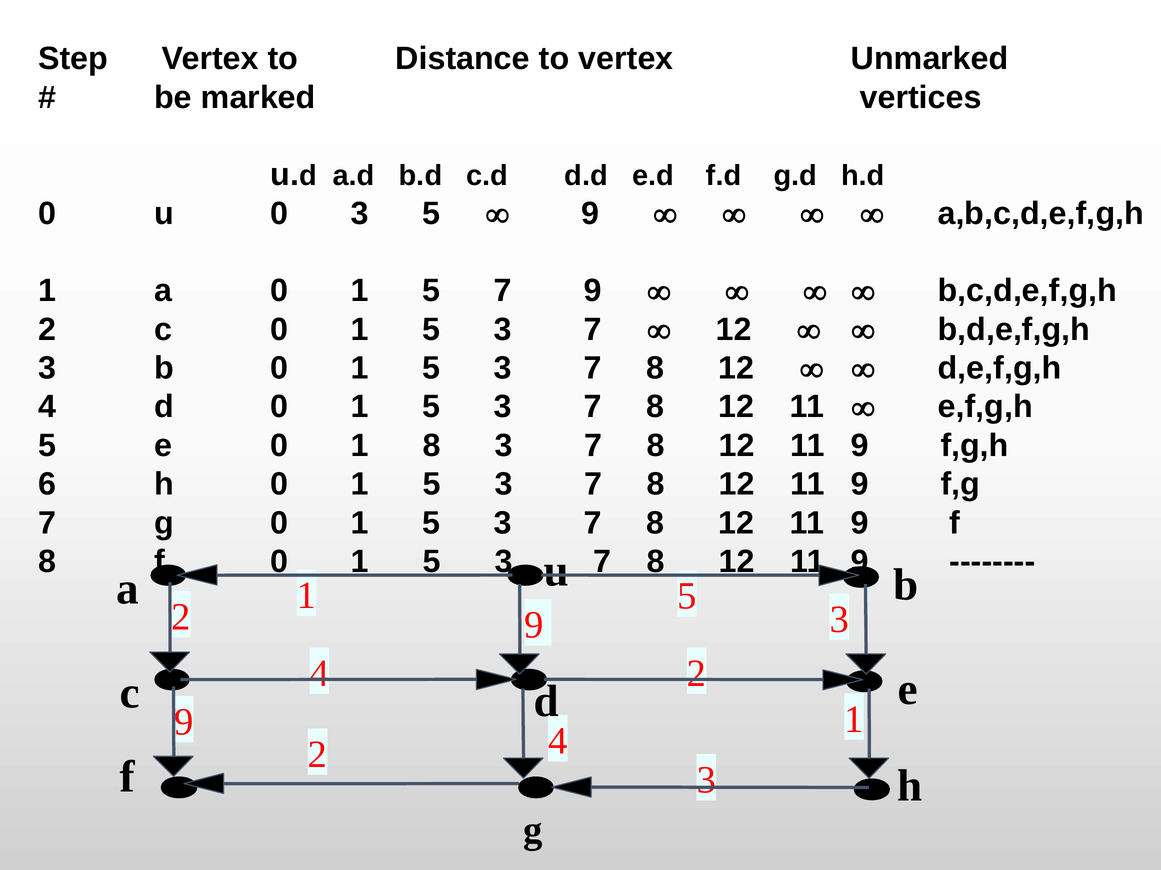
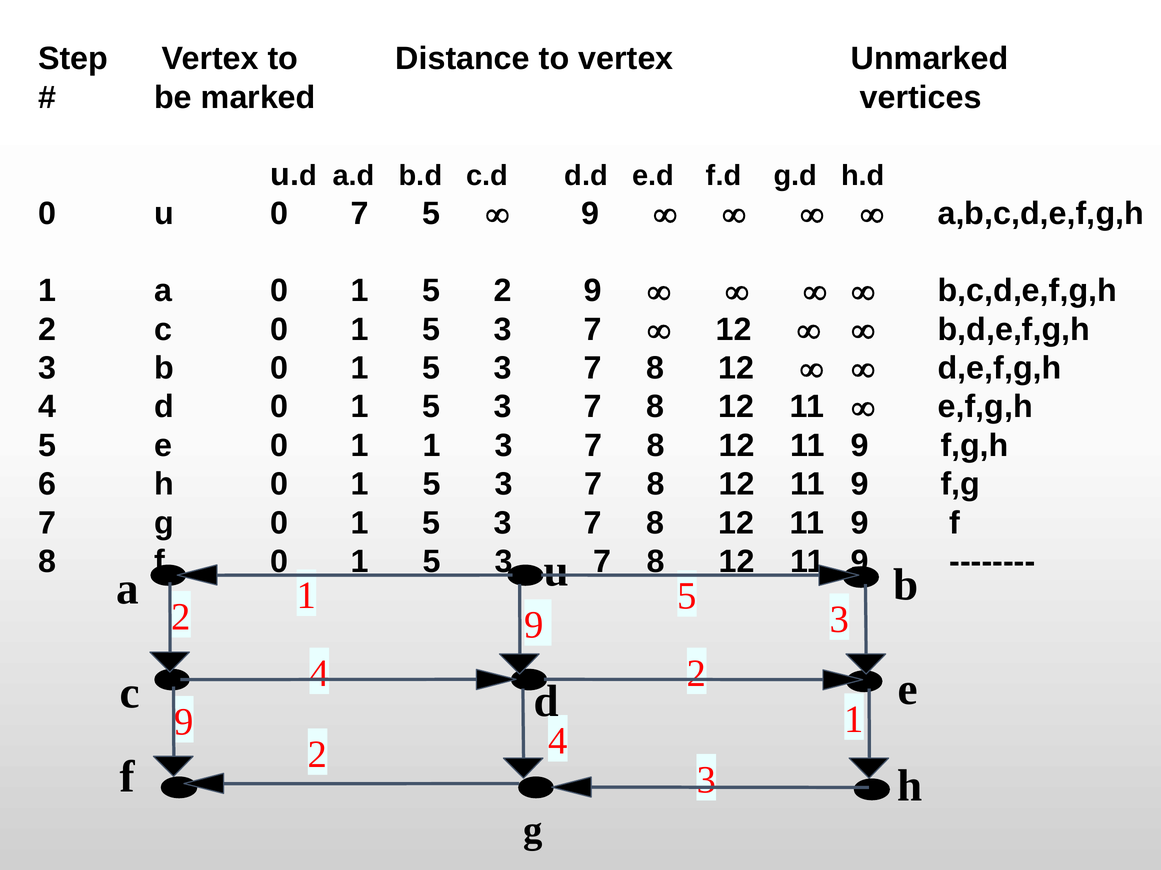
0 3: 3 -> 7
5 7: 7 -> 2
1 8: 8 -> 1
